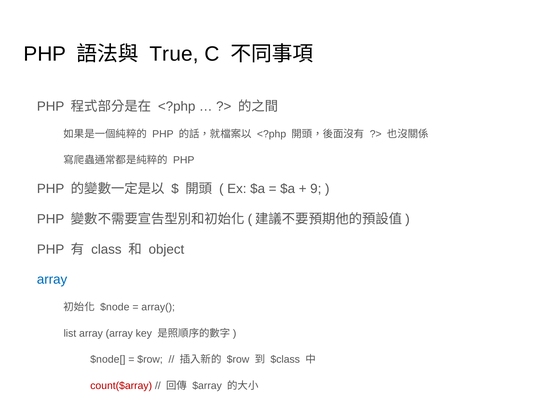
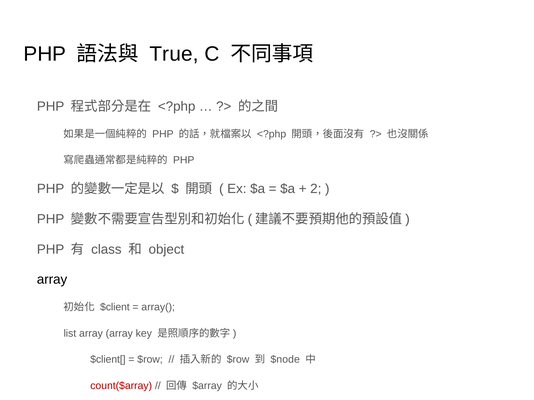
9: 9 -> 2
array at (52, 280) colour: blue -> black
$node: $node -> $client
$node[: $node[ -> $client[
$class: $class -> $node
